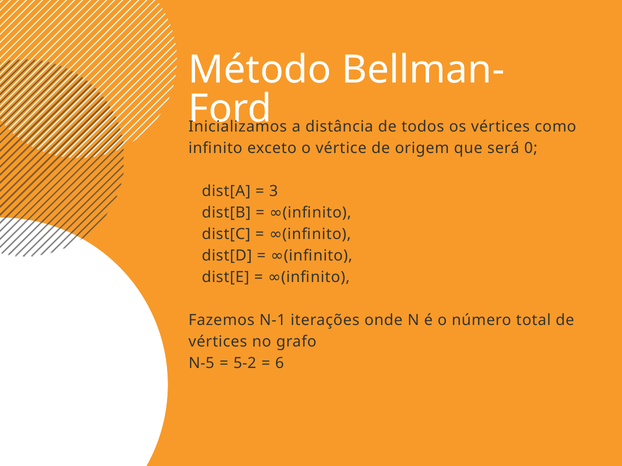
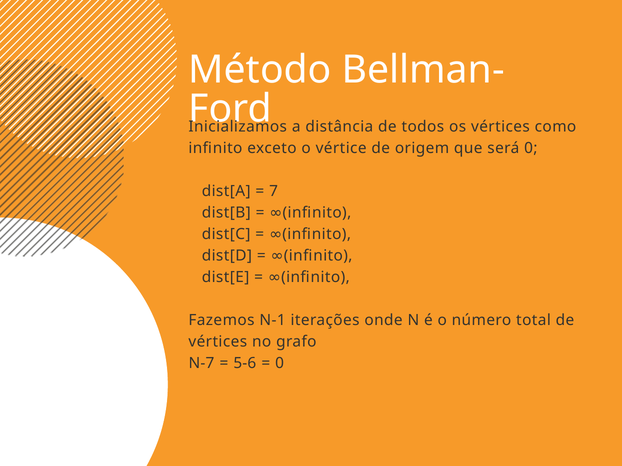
3: 3 -> 7
N-5: N-5 -> N-7
5-2: 5-2 -> 5-6
6 at (280, 364): 6 -> 0
